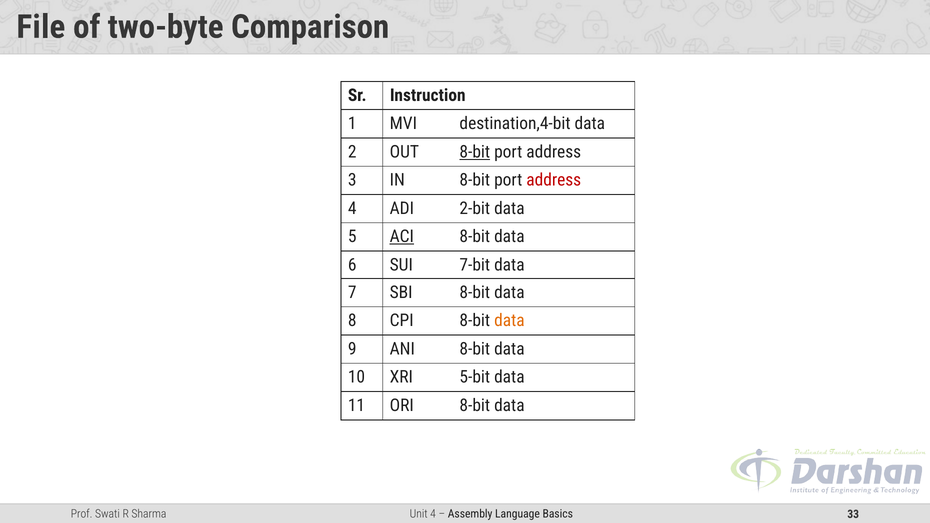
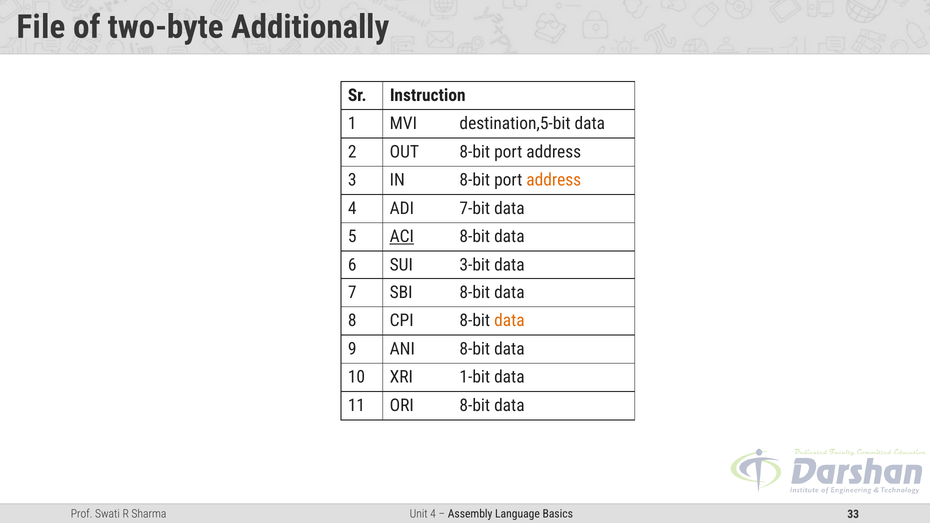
Comparison: Comparison -> Additionally
destination,4-bit: destination,4-bit -> destination,5-bit
8-bit at (475, 152) underline: present -> none
address at (554, 180) colour: red -> orange
2-bit: 2-bit -> 7-bit
7-bit: 7-bit -> 3-bit
5-bit: 5-bit -> 1-bit
